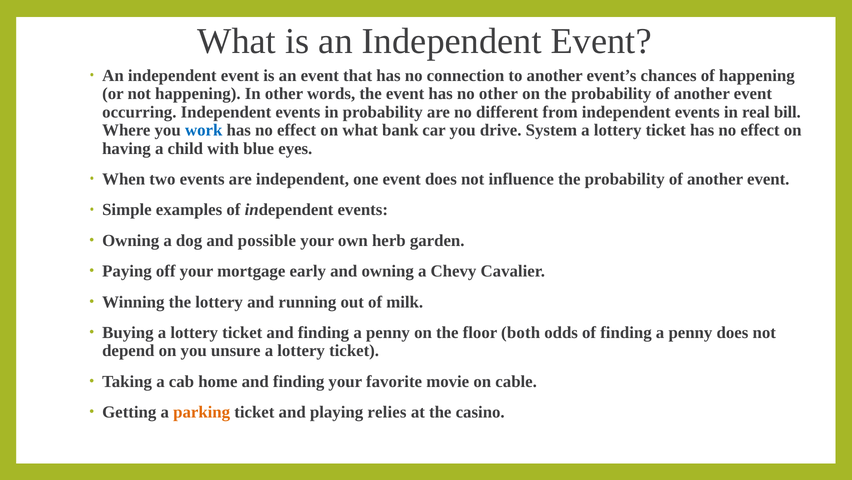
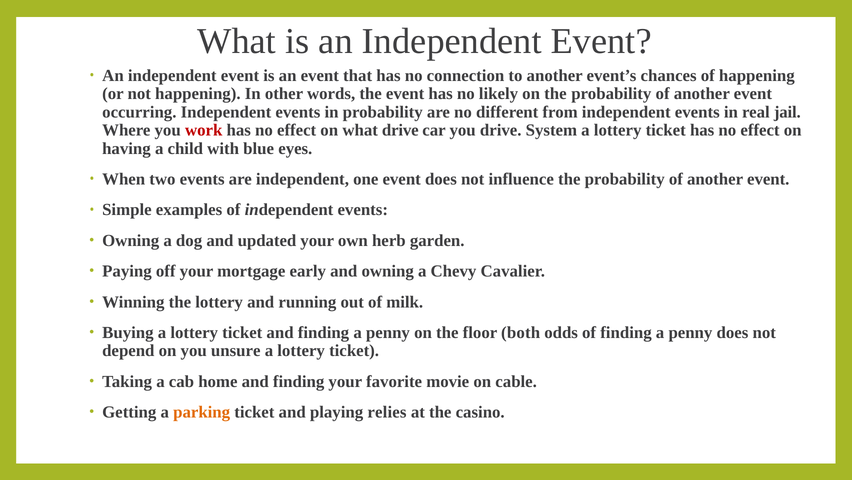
no other: other -> likely
bill: bill -> jail
work colour: blue -> red
what bank: bank -> drive
possible: possible -> updated
